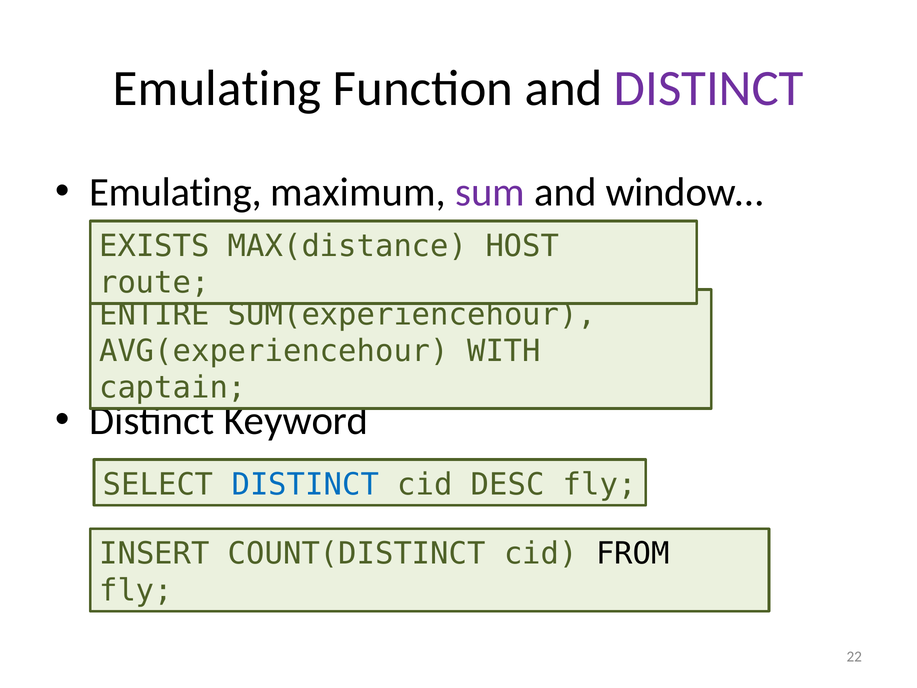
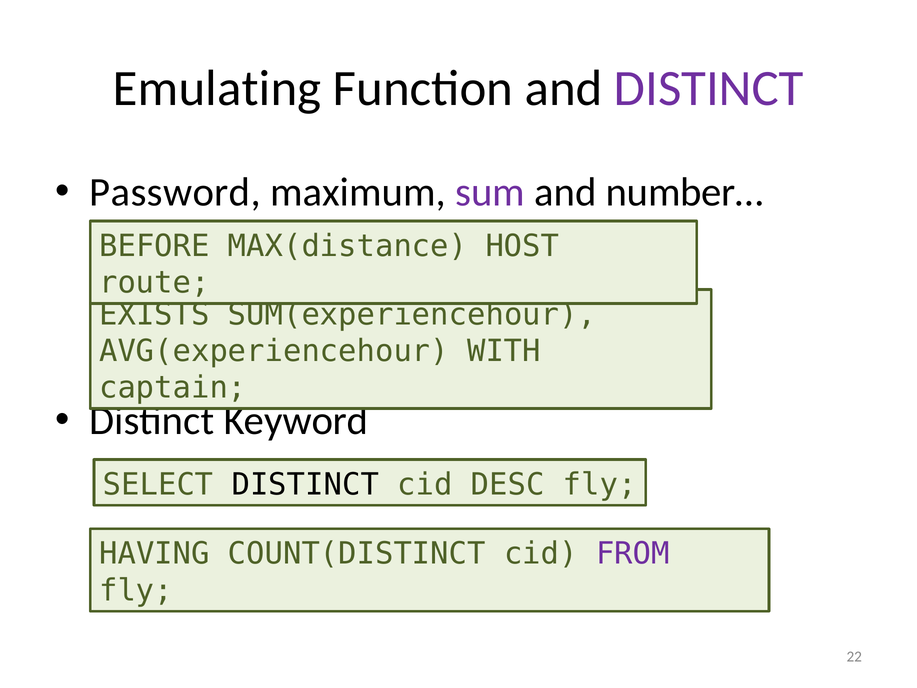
Emulating at (175, 192): Emulating -> Password
window…: window… -> number…
EXISTS: EXISTS -> BEFORE
ENTIRE: ENTIRE -> EXISTS
DISTINCT at (305, 484) colour: blue -> black
INSERT: INSERT -> HAVING
FROM colour: black -> purple
